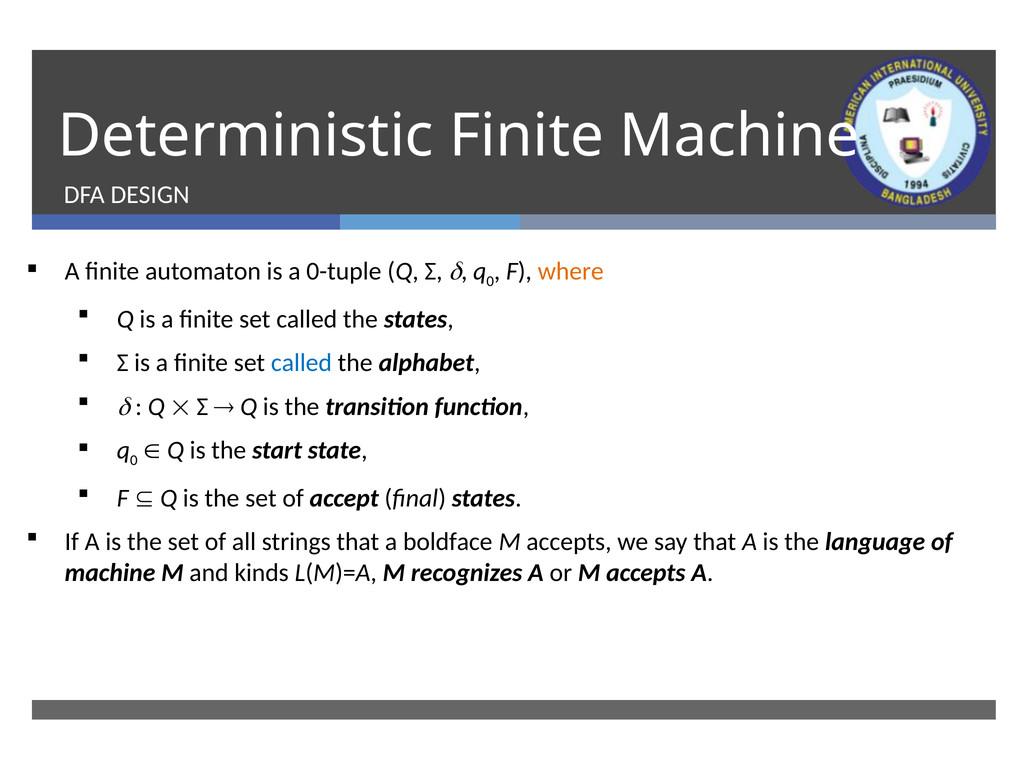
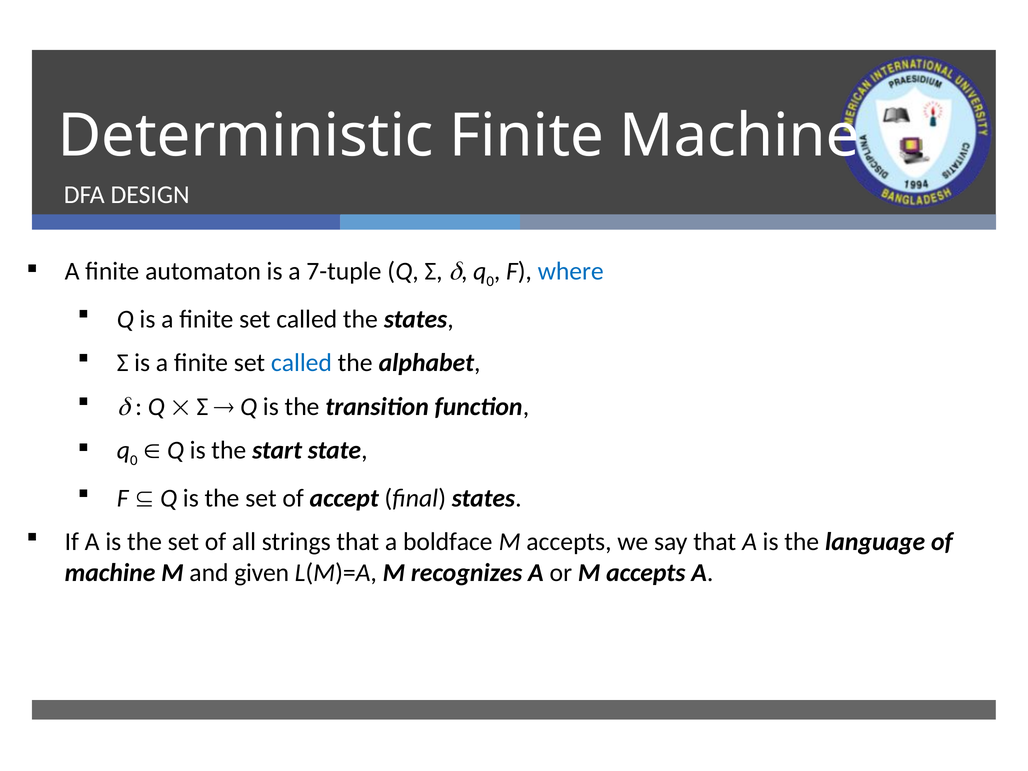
0-tuple: 0-tuple -> 7-tuple
where colour: orange -> blue
kinds: kinds -> given
